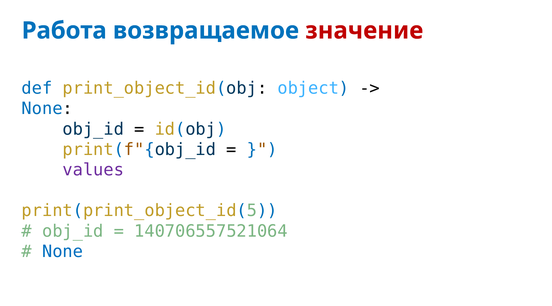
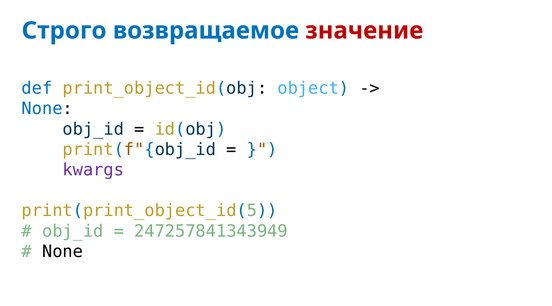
Работа: Работа -> Строго
values: values -> kwargs
140706557521064: 140706557521064 -> 247257841343949
None at (63, 251) colour: blue -> black
